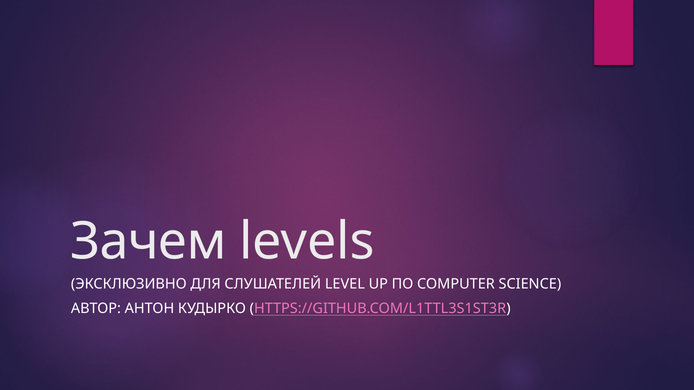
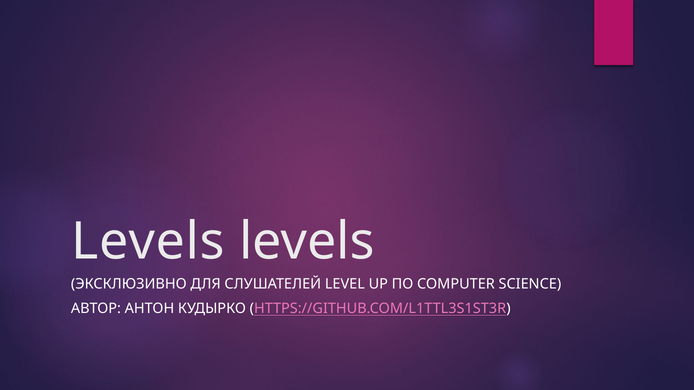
Зачем at (148, 242): Зачем -> Levels
